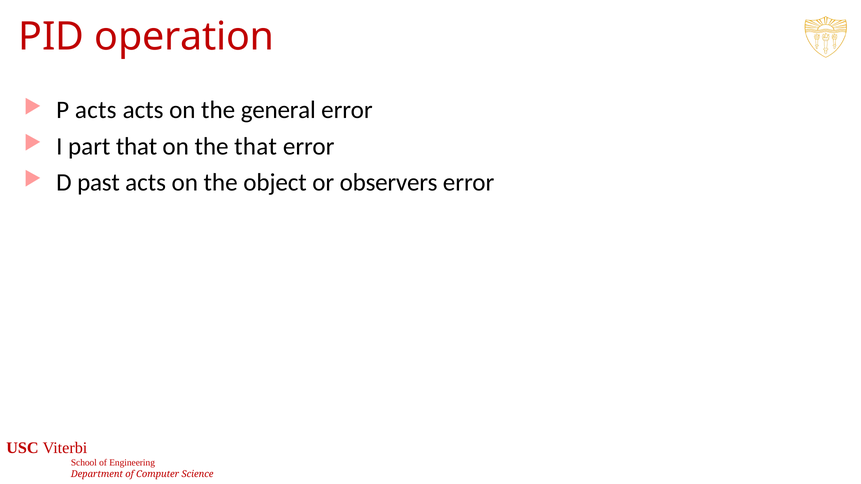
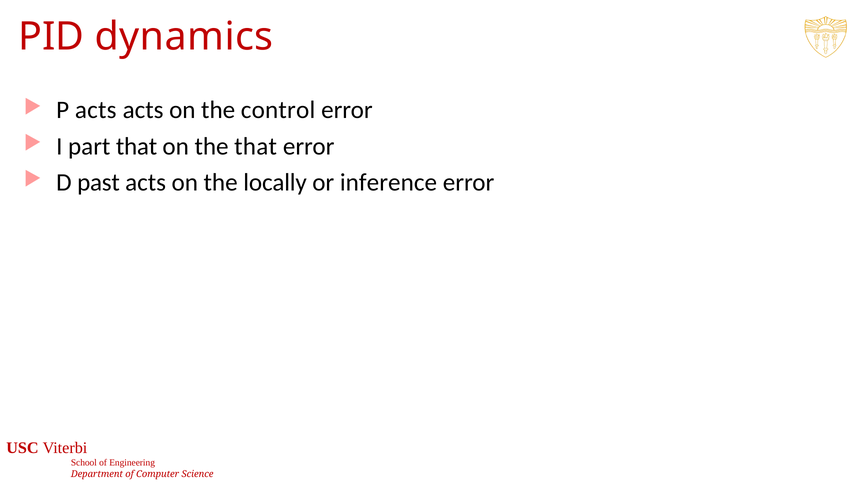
operation: operation -> dynamics
general: general -> control
object: object -> locally
observers: observers -> inference
